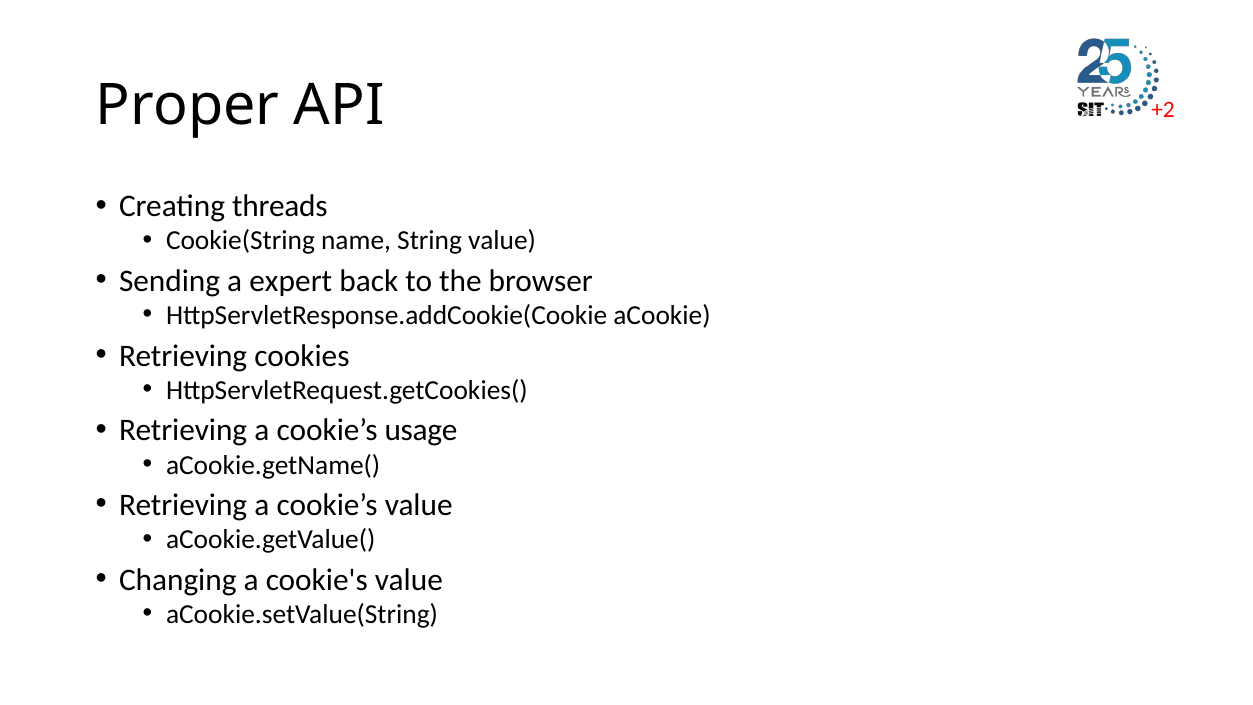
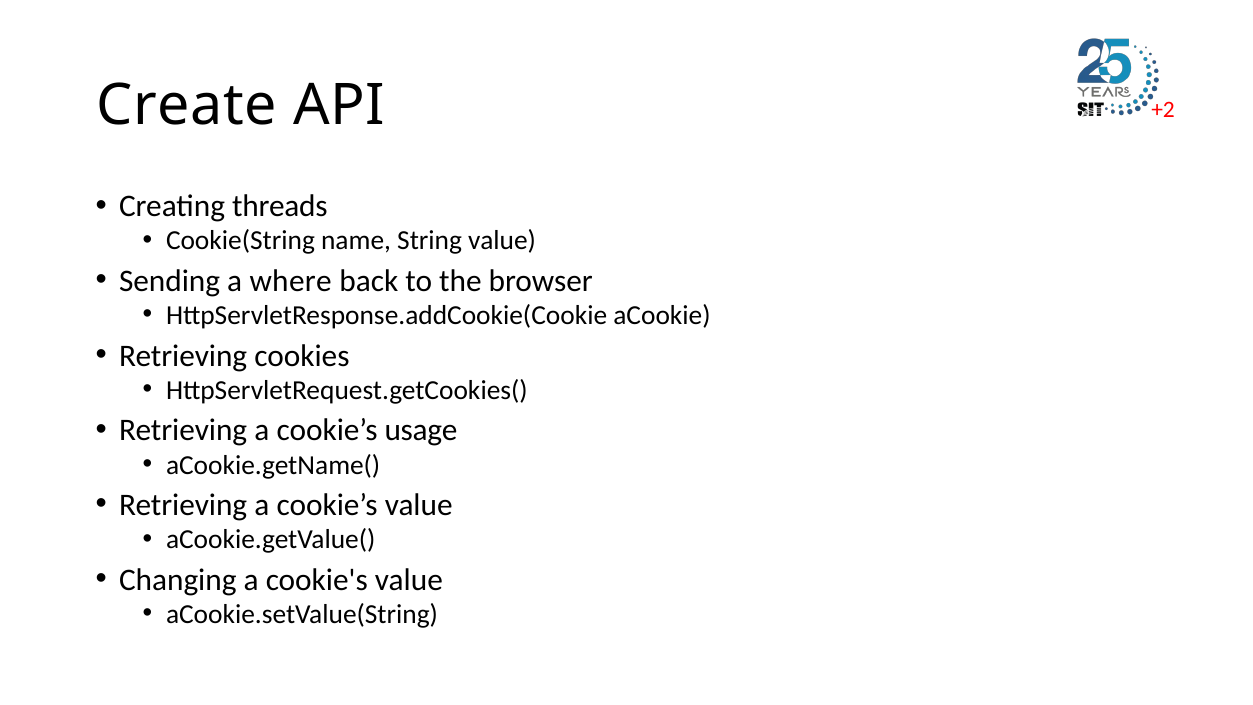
Proper: Proper -> Create
expert: expert -> where
